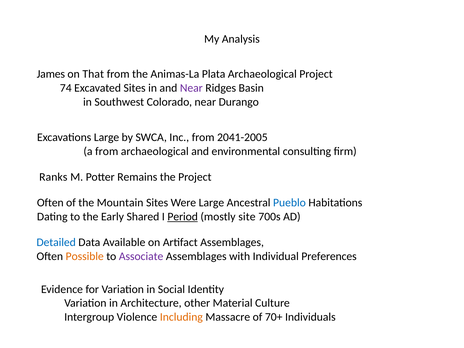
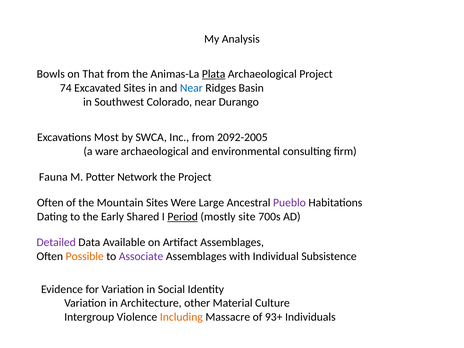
James: James -> Bowls
Plata underline: none -> present
Near at (191, 88) colour: purple -> blue
Excavations Large: Large -> Most
2041-2005: 2041-2005 -> 2092-2005
a from: from -> ware
Ranks: Ranks -> Fauna
Remains: Remains -> Network
Pueblo colour: blue -> purple
Detailed colour: blue -> purple
Preferences: Preferences -> Subsistence
70+: 70+ -> 93+
